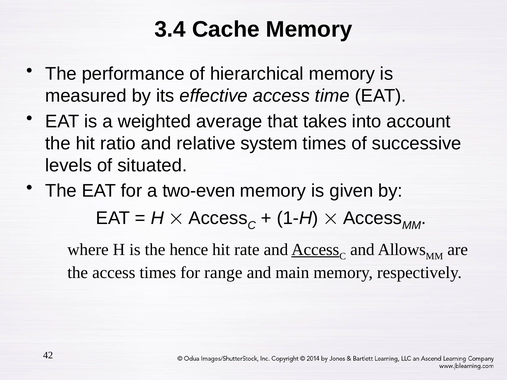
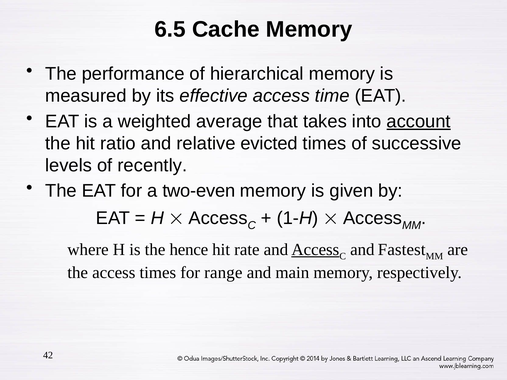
3.4: 3.4 -> 6.5
account underline: none -> present
system: system -> evicted
situated: situated -> recently
Allows: Allows -> Fastest
